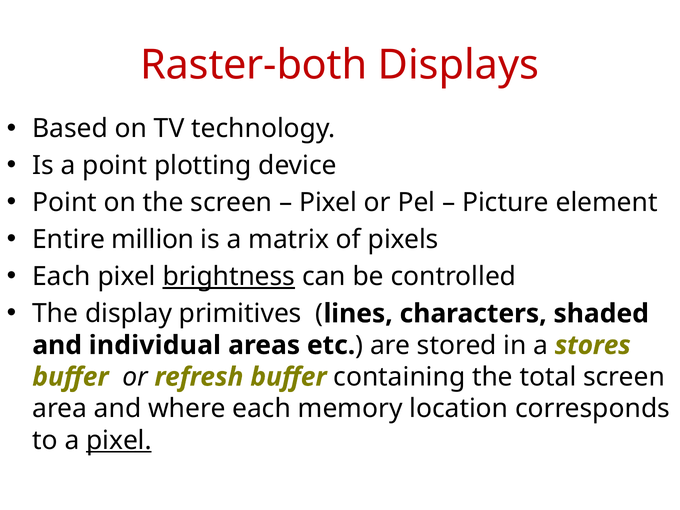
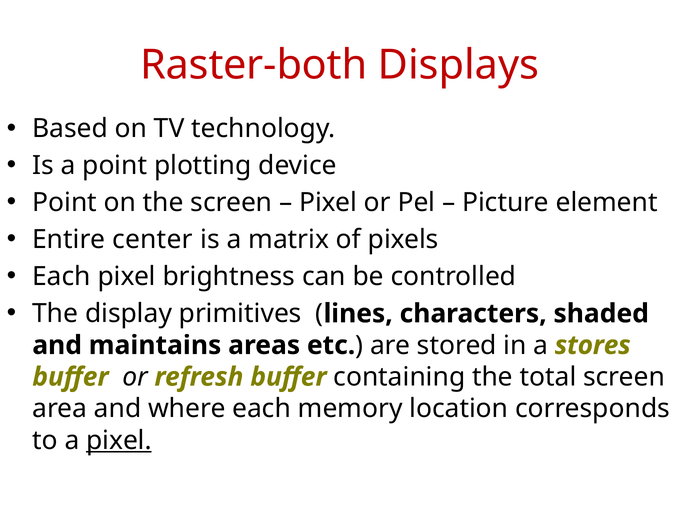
million: million -> center
brightness underline: present -> none
individual: individual -> maintains
